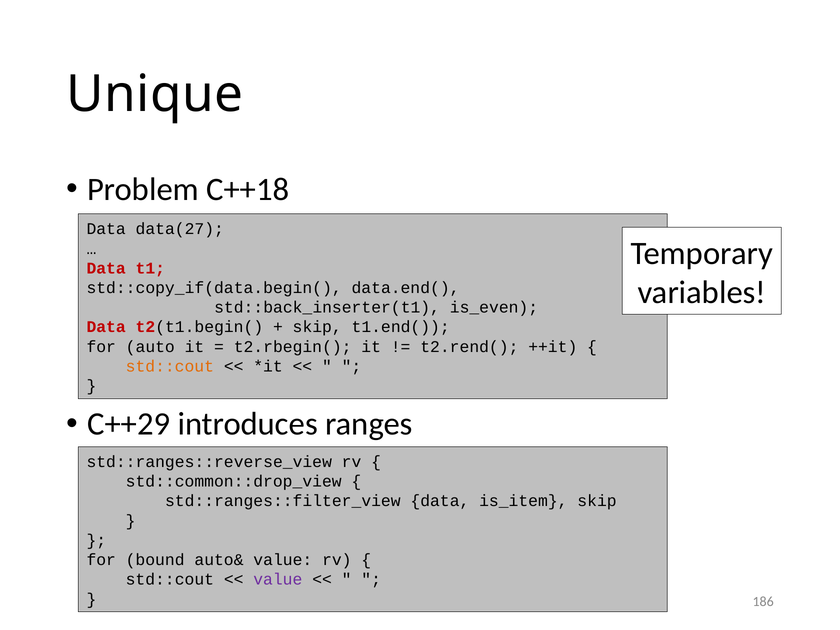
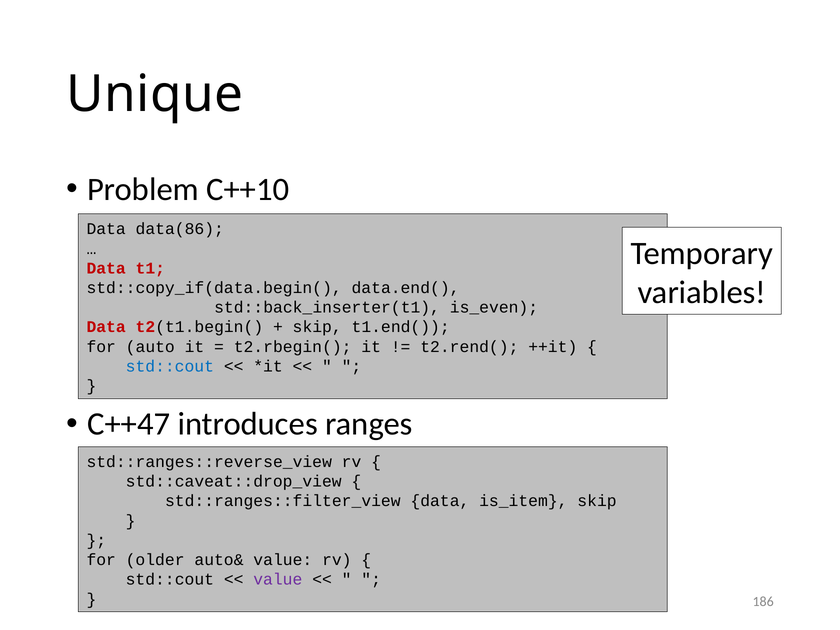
C++18: C++18 -> C++10
data(27: data(27 -> data(86
std::cout at (170, 366) colour: orange -> blue
C++29: C++29 -> C++47
std::common::drop_view: std::common::drop_view -> std::caveat::drop_view
bound: bound -> older
